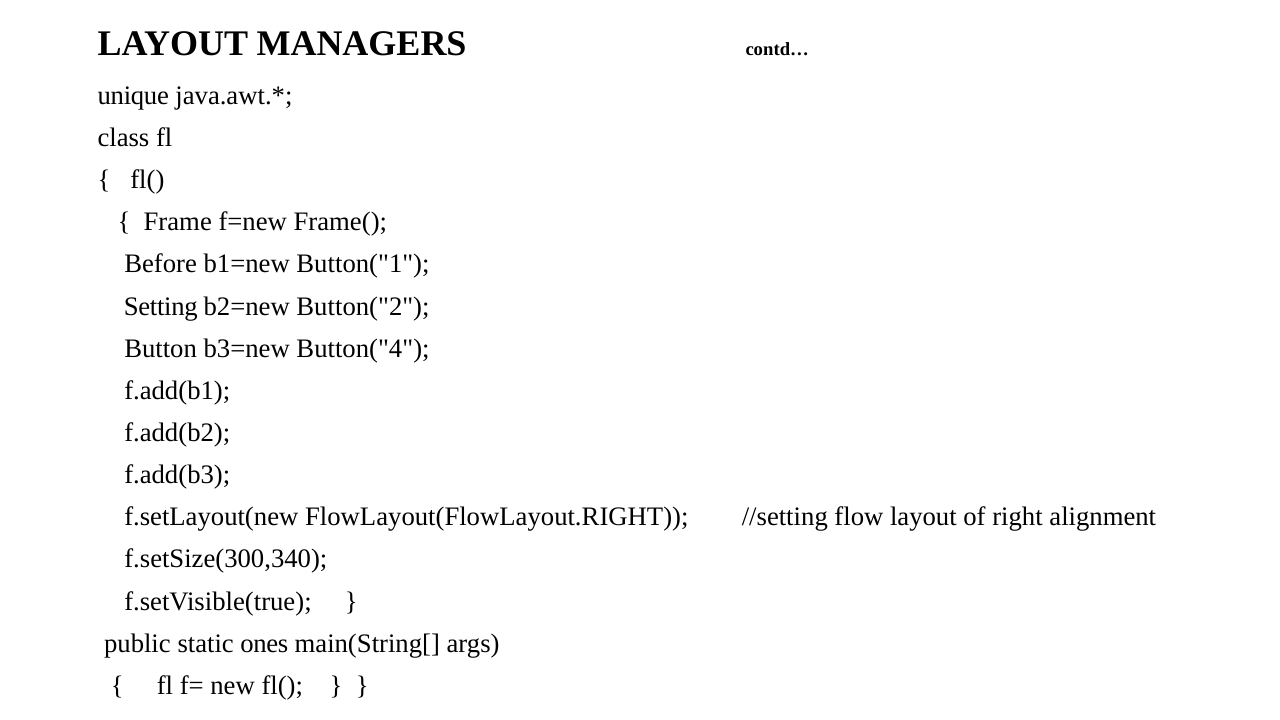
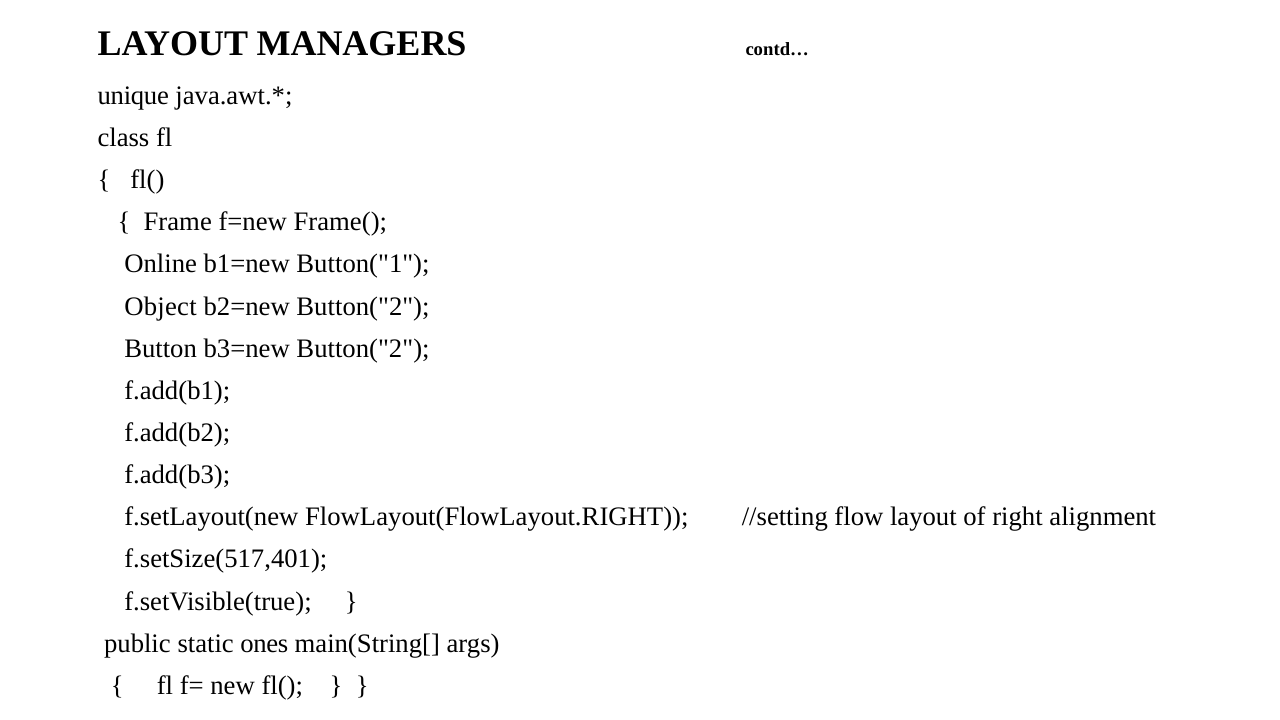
Before: Before -> Online
Setting: Setting -> Object
b3=new Button("4: Button("4 -> Button("2
f.setSize(300,340: f.setSize(300,340 -> f.setSize(517,401
